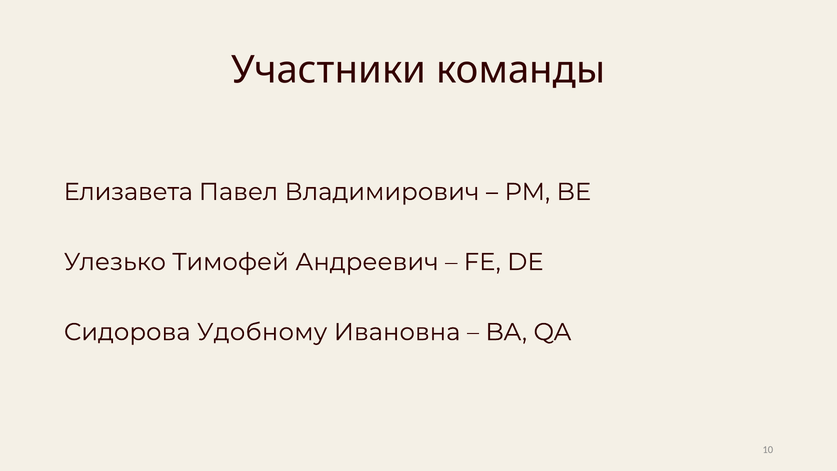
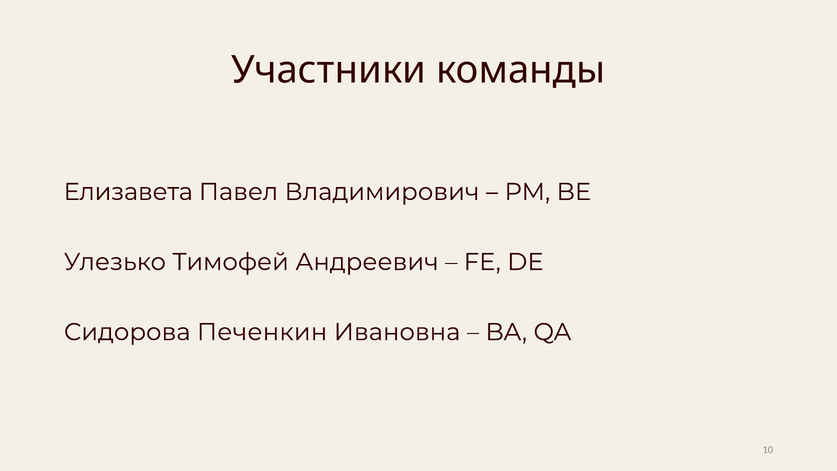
Удобному: Удобному -> Печенкин
